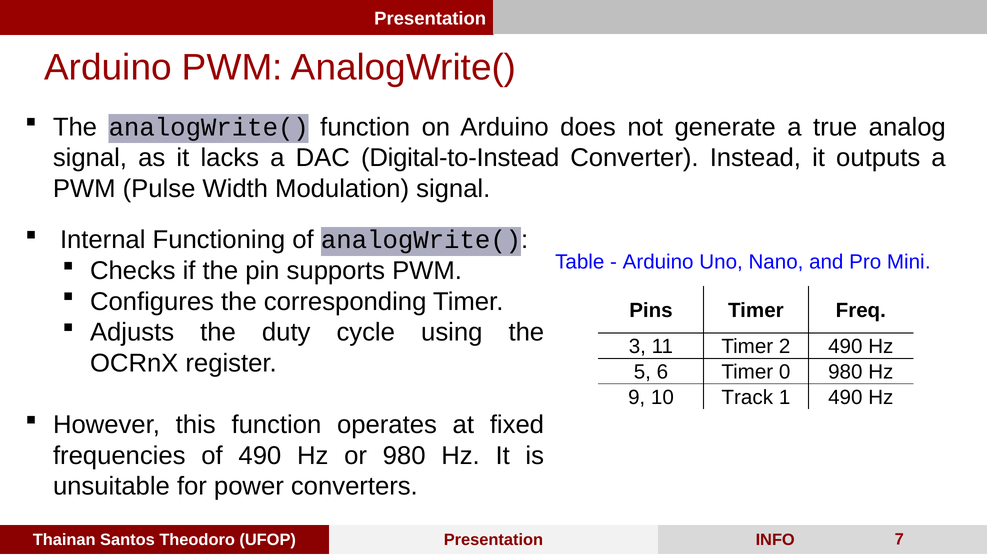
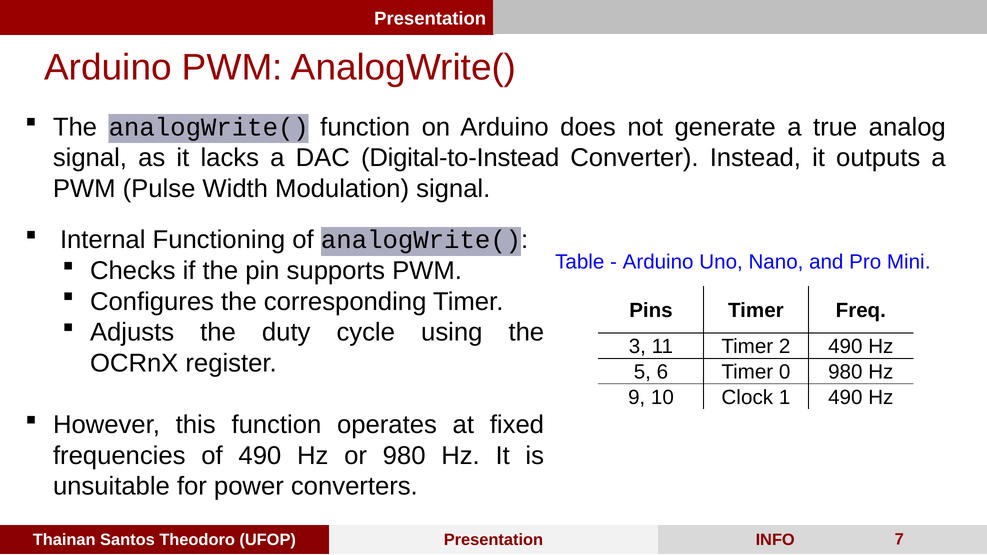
Track: Track -> Clock
